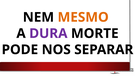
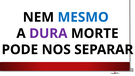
MESMO colour: orange -> blue
